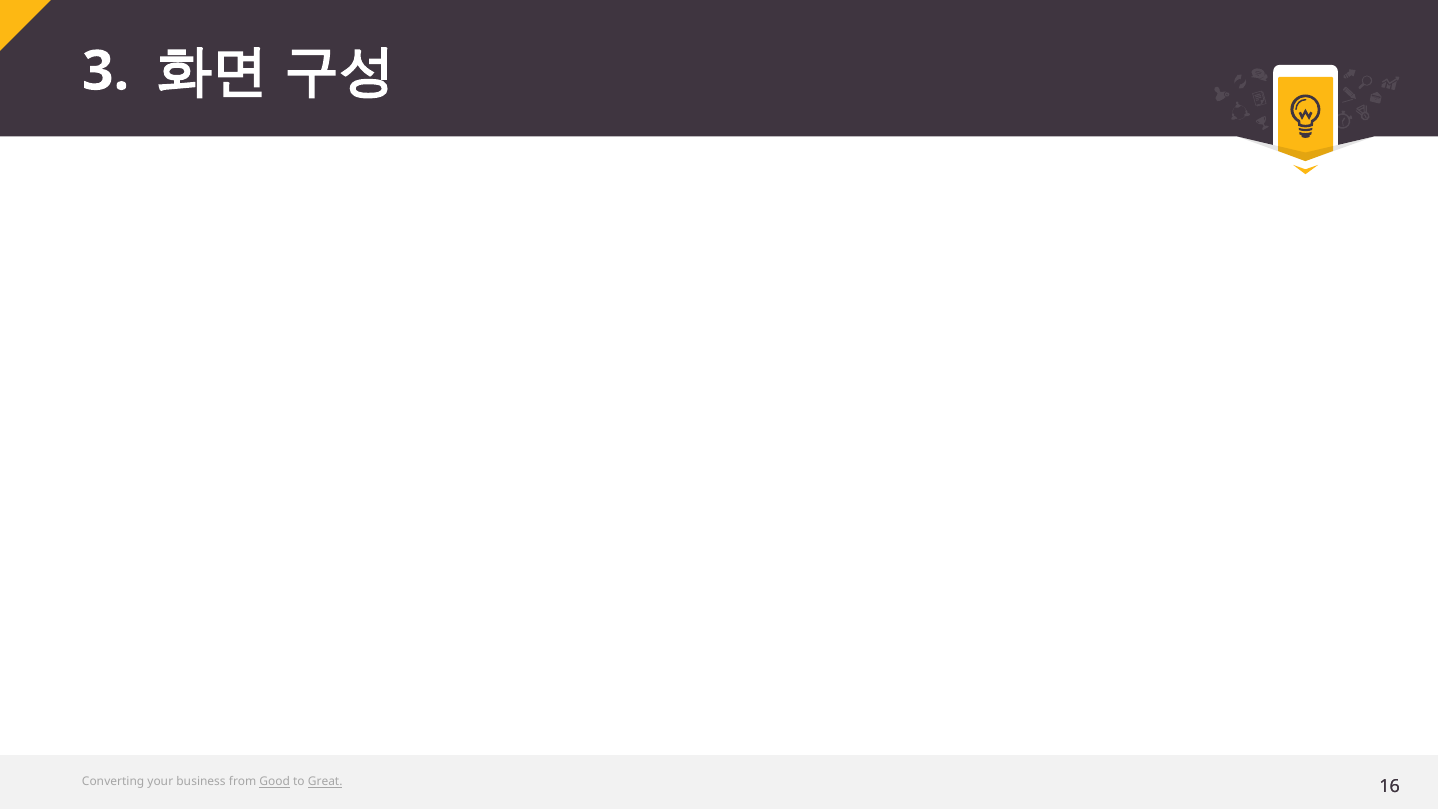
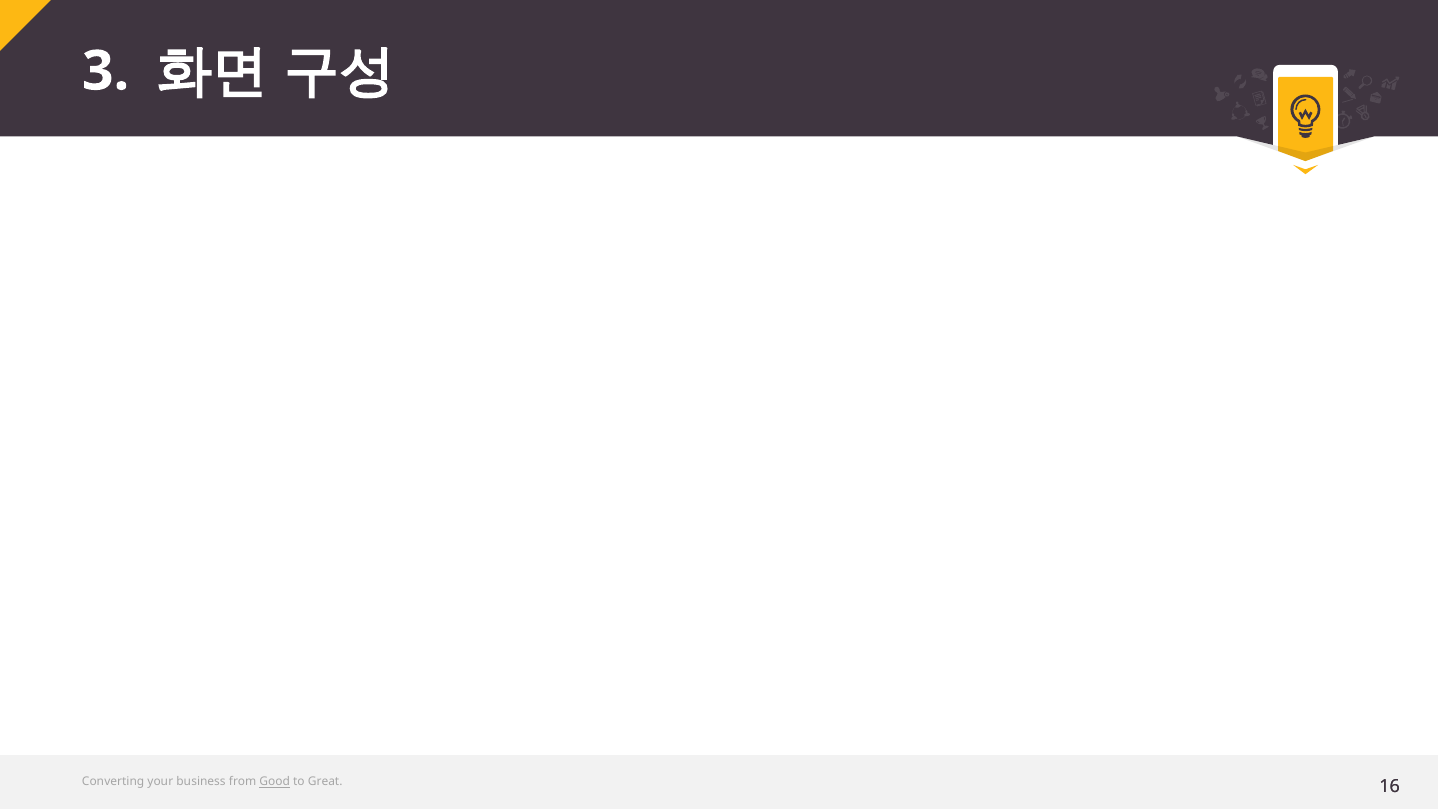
Great underline: present -> none
